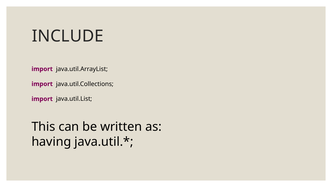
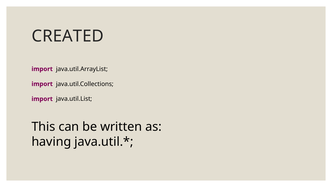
INCLUDE: INCLUDE -> CREATED
